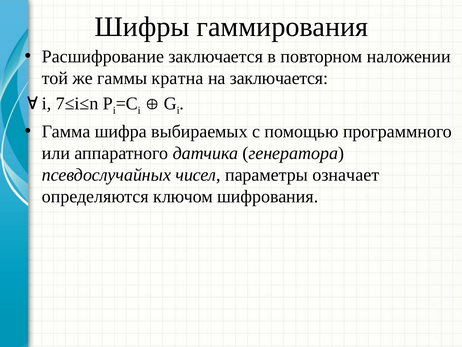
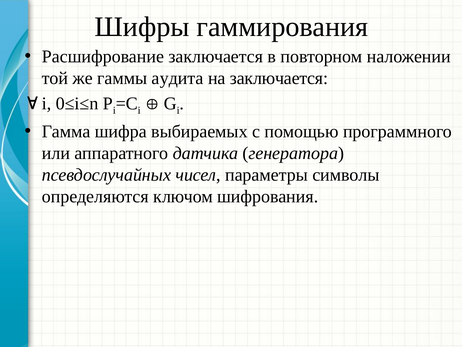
кратна: кратна -> аудита
7≤i≤n: 7≤i≤n -> 0≤i≤n
означает: означает -> символы
